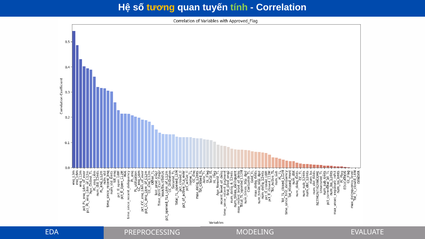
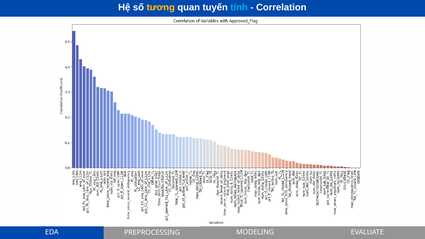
tính colour: light green -> light blue
